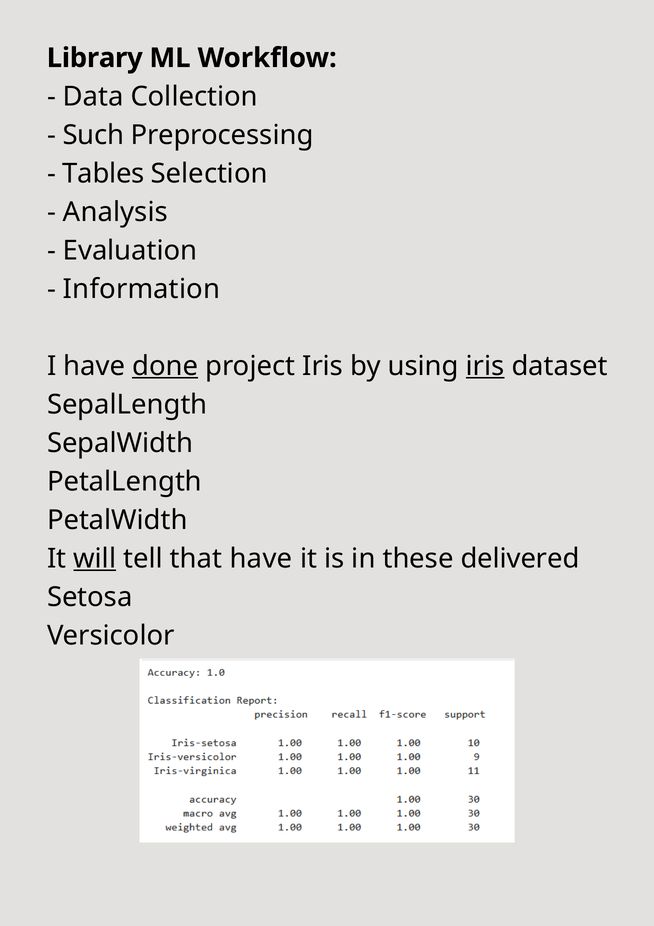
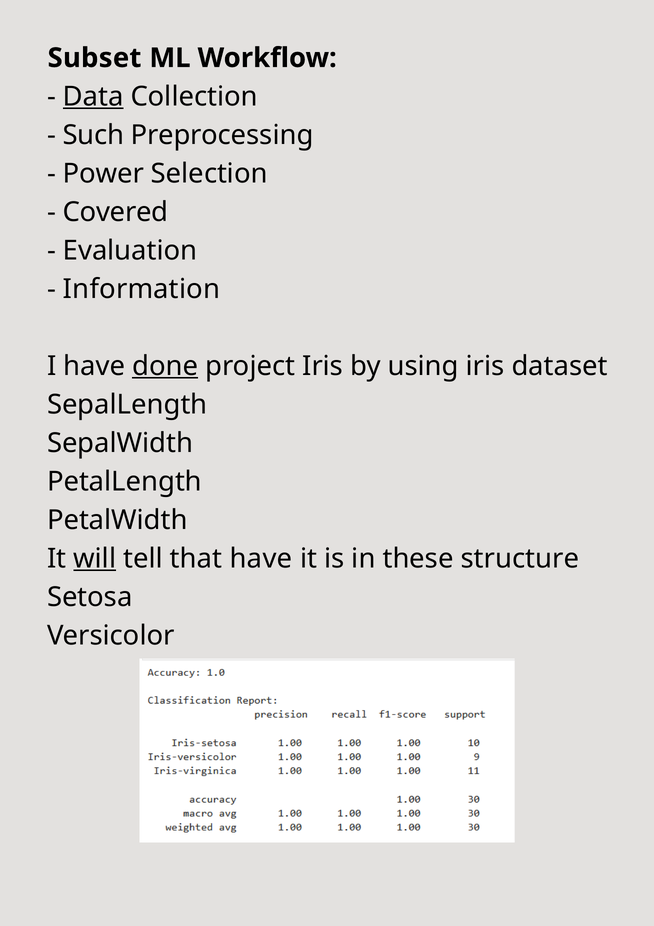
Library: Library -> Subset
Data underline: none -> present
Tables: Tables -> Power
Analysis: Analysis -> Covered
iris at (485, 366) underline: present -> none
delivered: delivered -> structure
